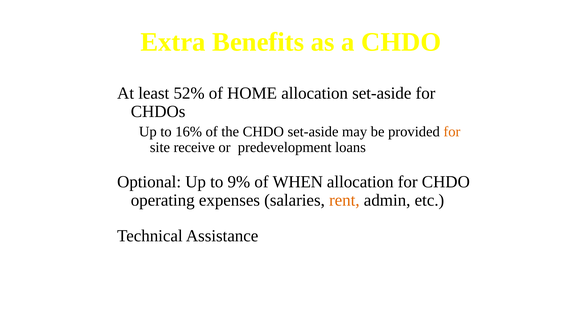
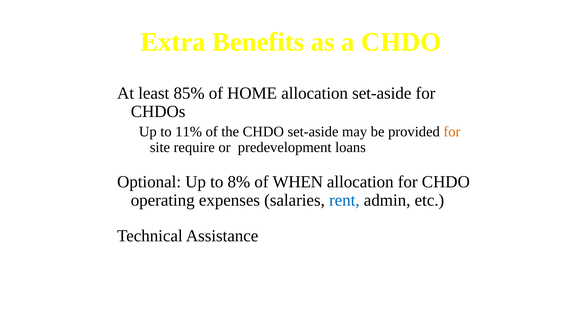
52%: 52% -> 85%
16%: 16% -> 11%
receive: receive -> require
9%: 9% -> 8%
rent colour: orange -> blue
